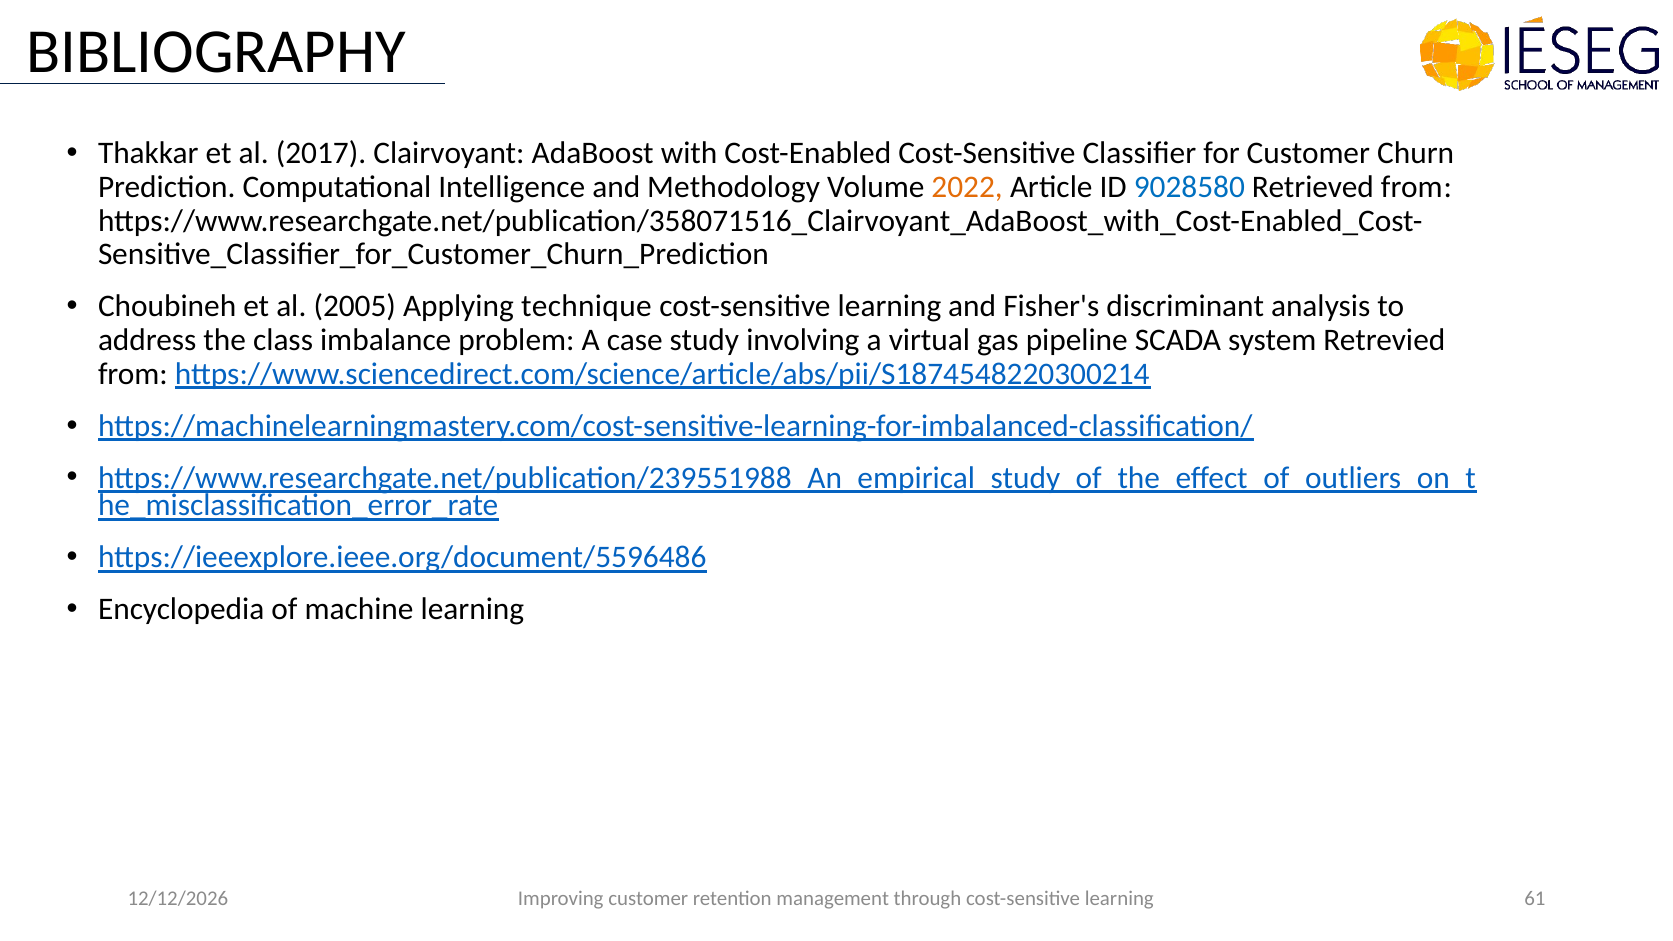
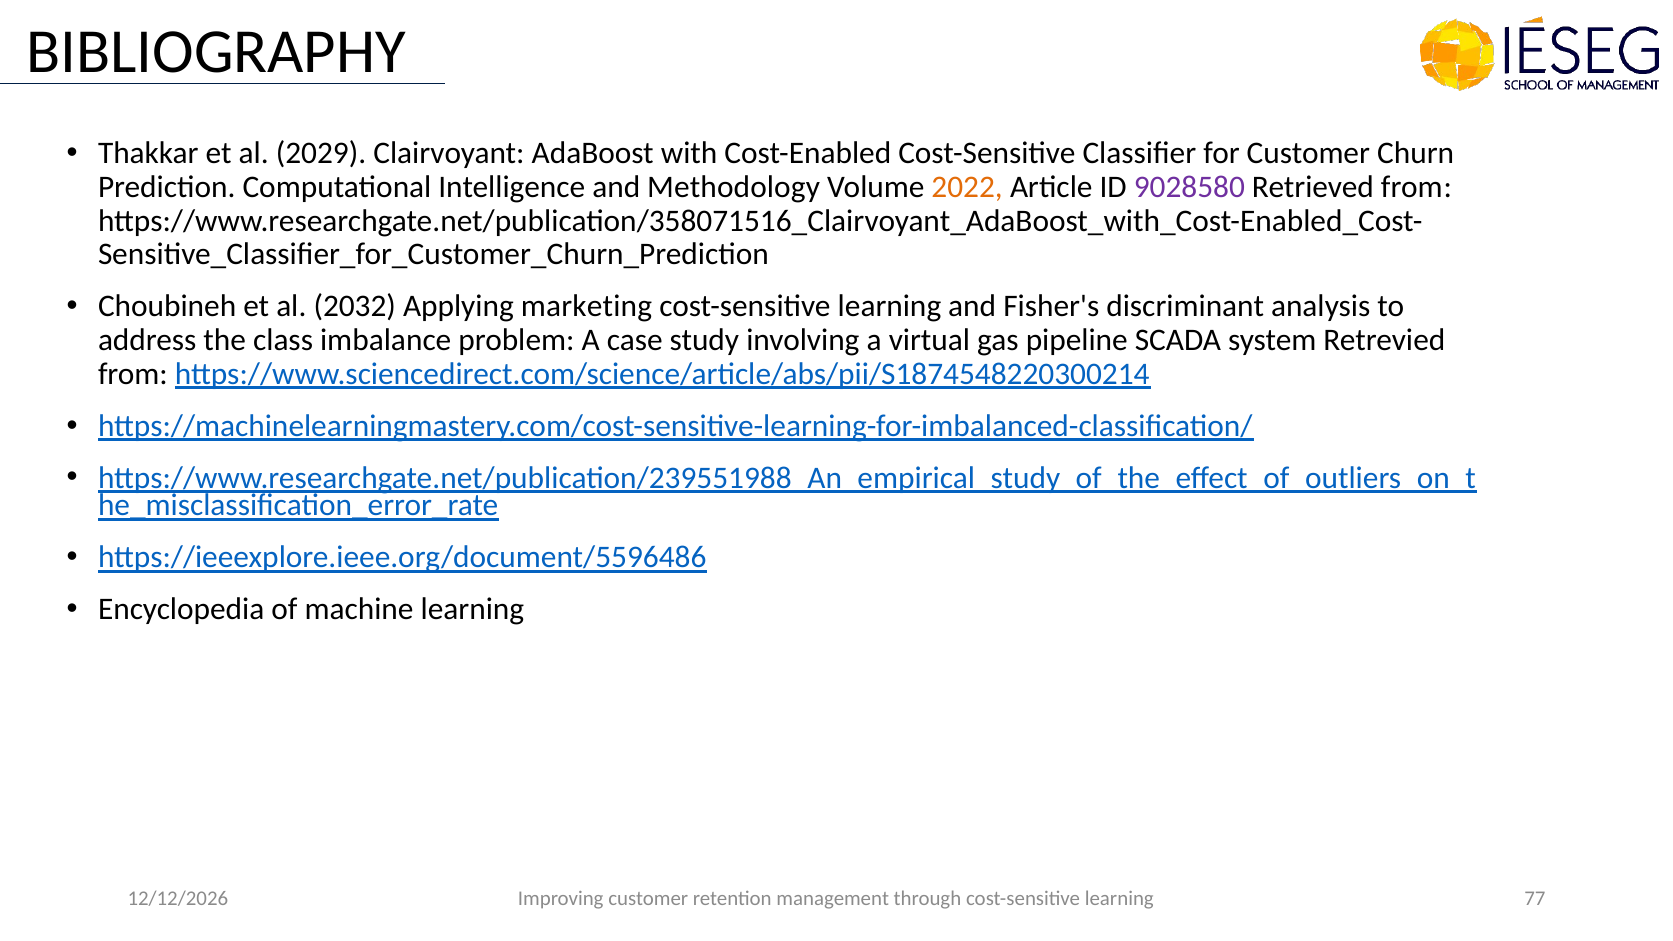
2017: 2017 -> 2029
9028580 colour: blue -> purple
2005: 2005 -> 2032
technique: technique -> marketing
61: 61 -> 77
